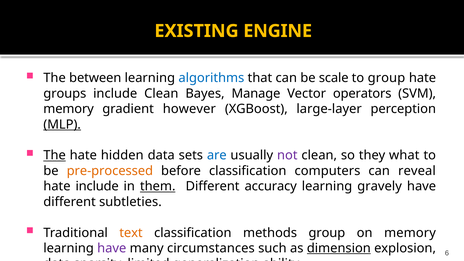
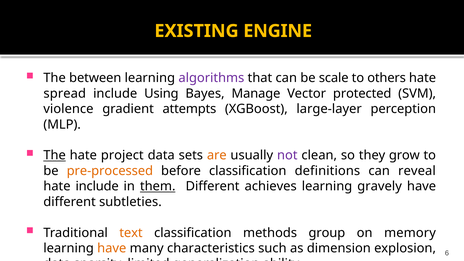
algorithms colour: blue -> purple
to group: group -> others
groups: groups -> spread
include Clean: Clean -> Using
operators: operators -> protected
memory at (69, 109): memory -> violence
however: however -> attempts
MLP underline: present -> none
hidden: hidden -> project
are colour: blue -> orange
what: what -> grow
computers: computers -> definitions
accuracy: accuracy -> achieves
have at (112, 248) colour: purple -> orange
circumstances: circumstances -> characteristics
dimension underline: present -> none
